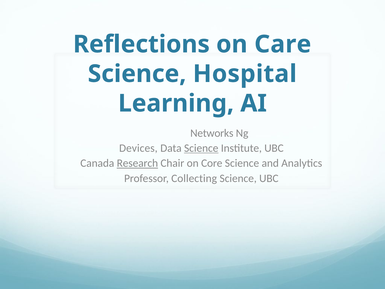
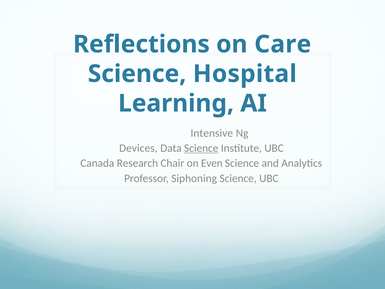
Networks: Networks -> Intensive
Research underline: present -> none
Core: Core -> Even
Collecting: Collecting -> Siphoning
